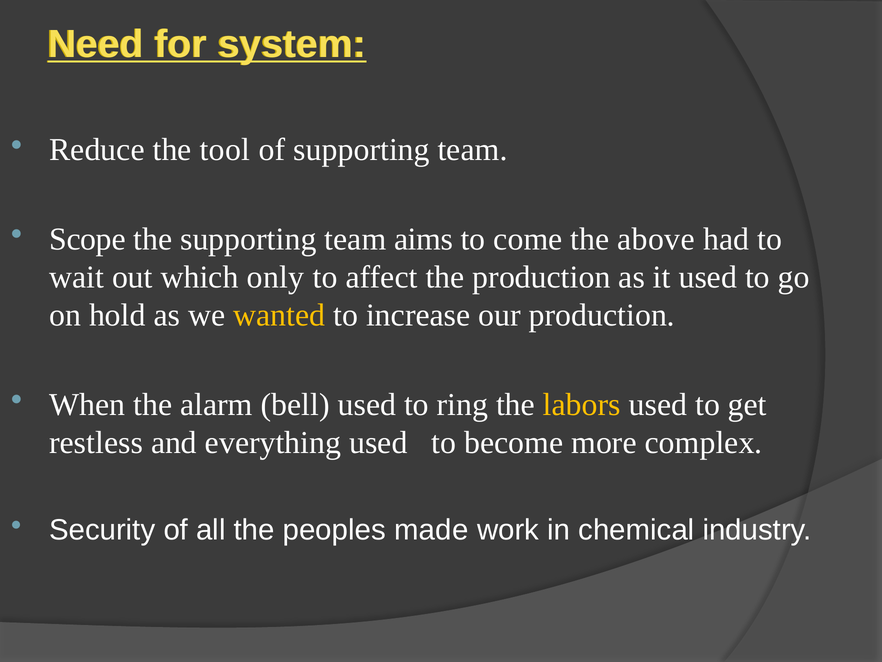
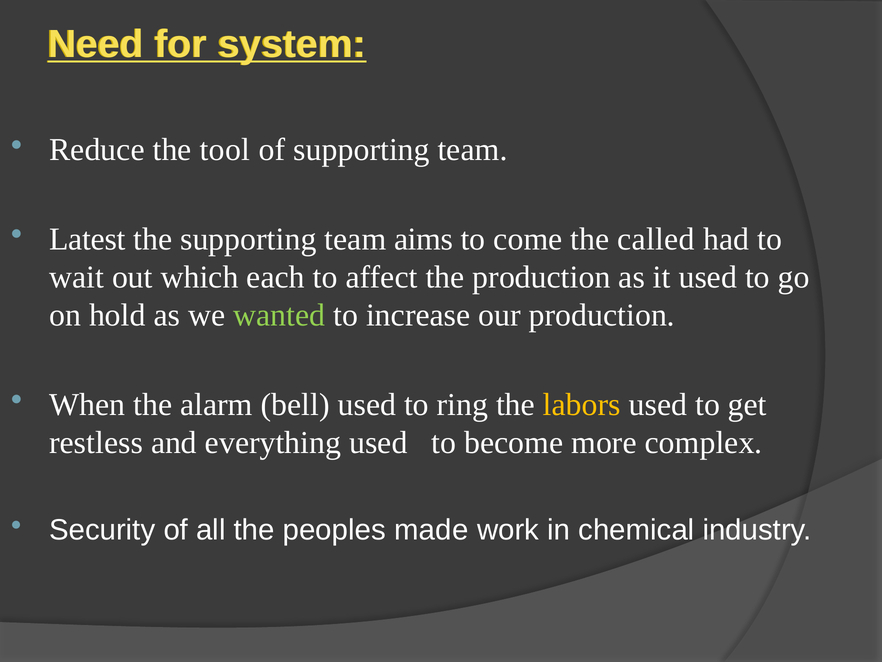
Scope: Scope -> Latest
above: above -> called
only: only -> each
wanted colour: yellow -> light green
